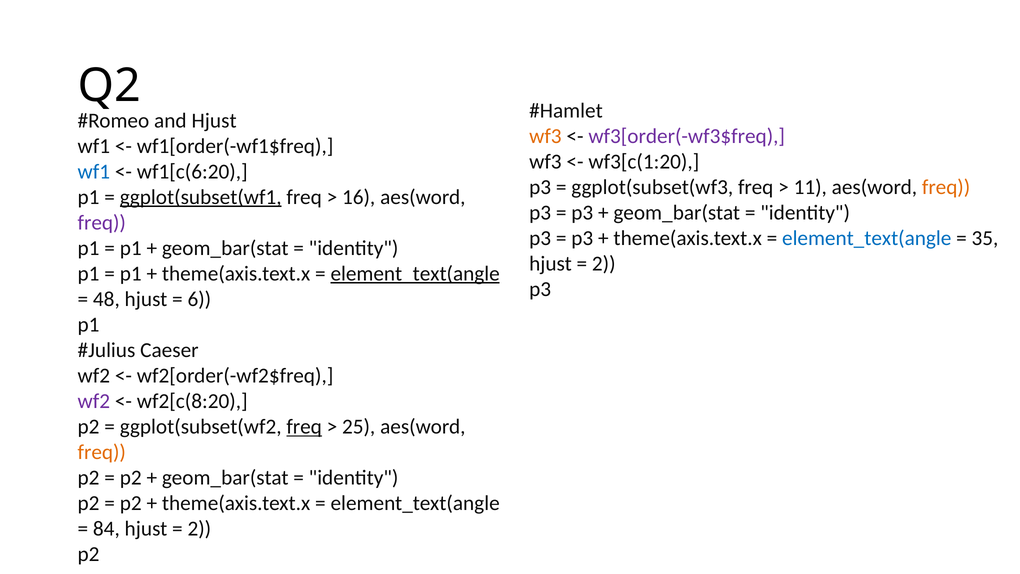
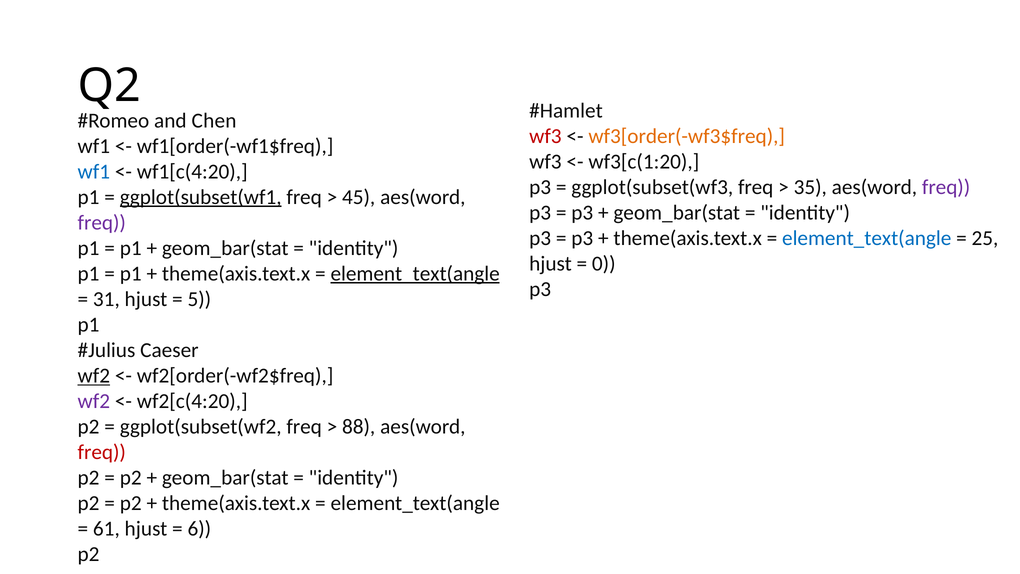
and Hjust: Hjust -> Chen
wf3 at (545, 136) colour: orange -> red
wf3[order(-wf3$freq colour: purple -> orange
wf1[c(6:20: wf1[c(6:20 -> wf1[c(4:20
11: 11 -> 35
freq at (946, 187) colour: orange -> purple
16: 16 -> 45
35: 35 -> 25
2 at (604, 264): 2 -> 0
48: 48 -> 31
6 at (199, 299): 6 -> 5
wf2 at (94, 376) underline: none -> present
wf2[c(8:20: wf2[c(8:20 -> wf2[c(4:20
freq at (304, 427) underline: present -> none
25: 25 -> 88
freq at (102, 452) colour: orange -> red
84: 84 -> 61
2 at (199, 529): 2 -> 6
